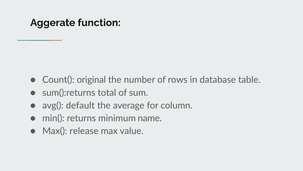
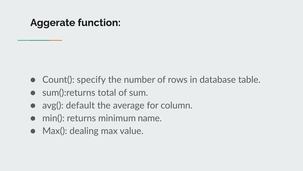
original: original -> specify
release: release -> dealing
